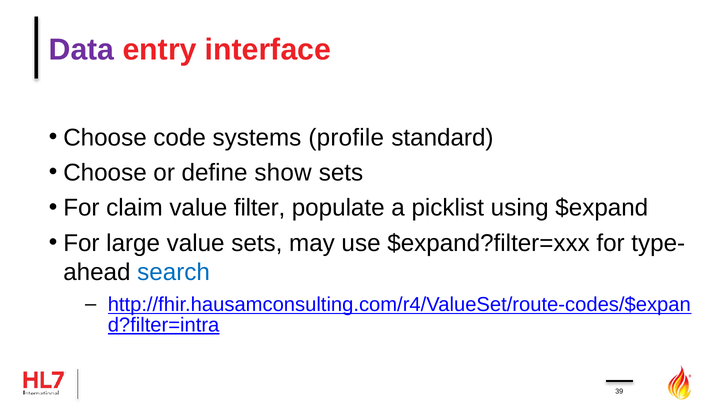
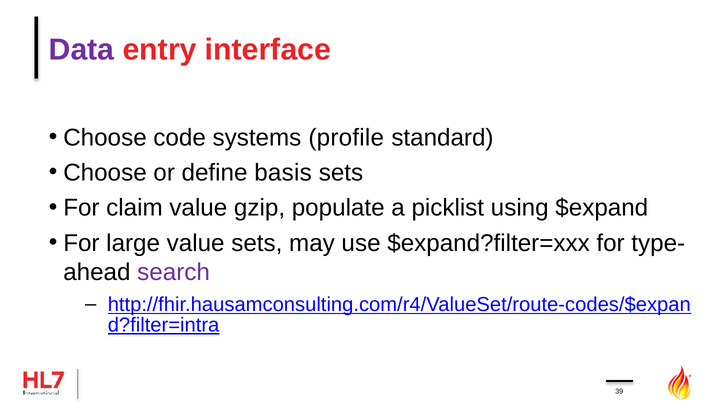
show: show -> basis
filter: filter -> gzip
search colour: blue -> purple
